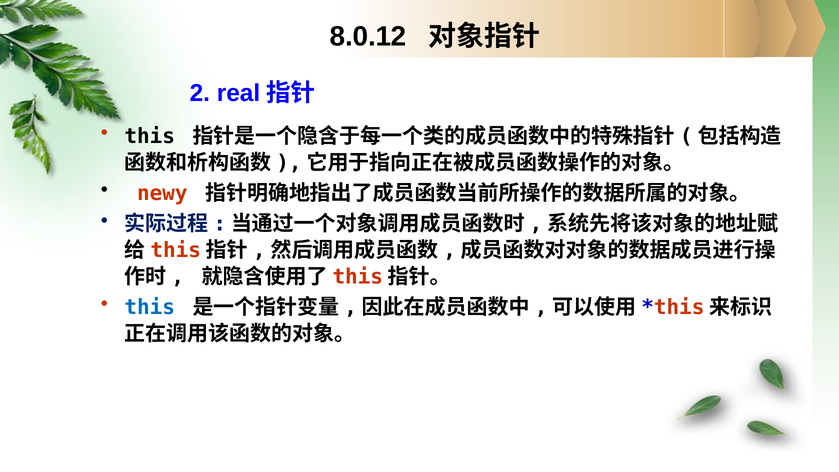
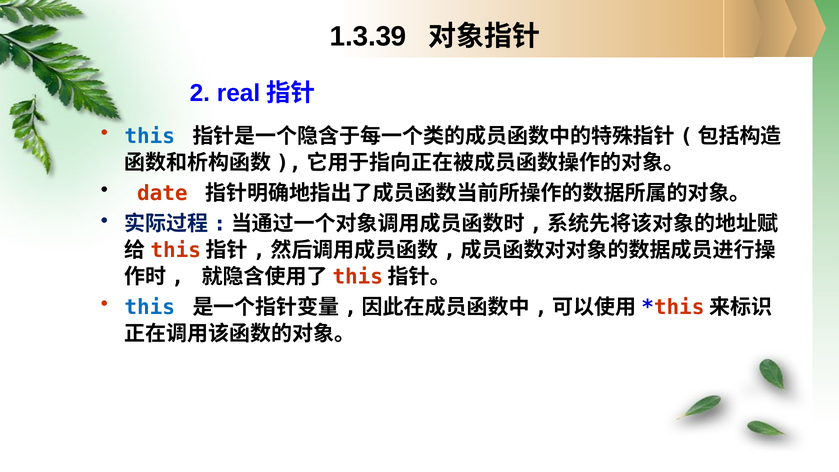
8.0.12: 8.0.12 -> 1.3.39
this at (150, 136) colour: black -> blue
newy: newy -> date
